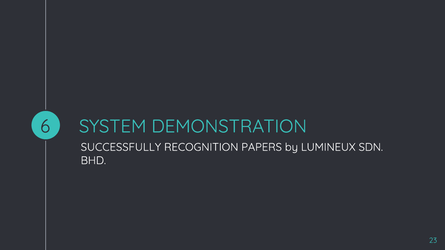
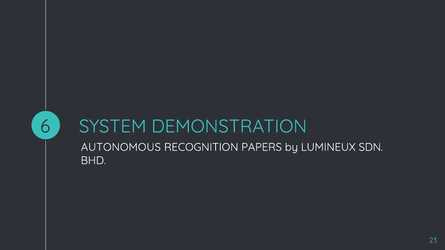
SUCCESSFULLY: SUCCESSFULLY -> AUTONOMOUS
